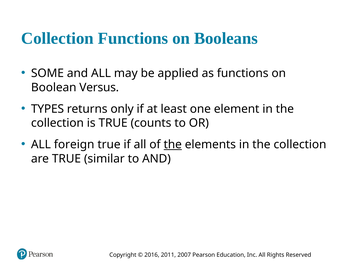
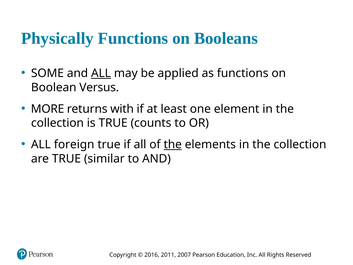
Collection at (57, 38): Collection -> Physically
ALL at (101, 73) underline: none -> present
TYPES: TYPES -> MORE
only: only -> with
